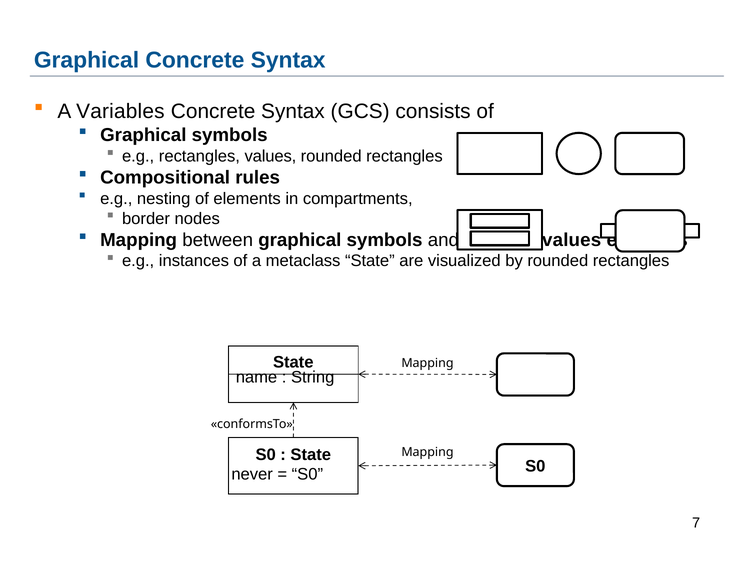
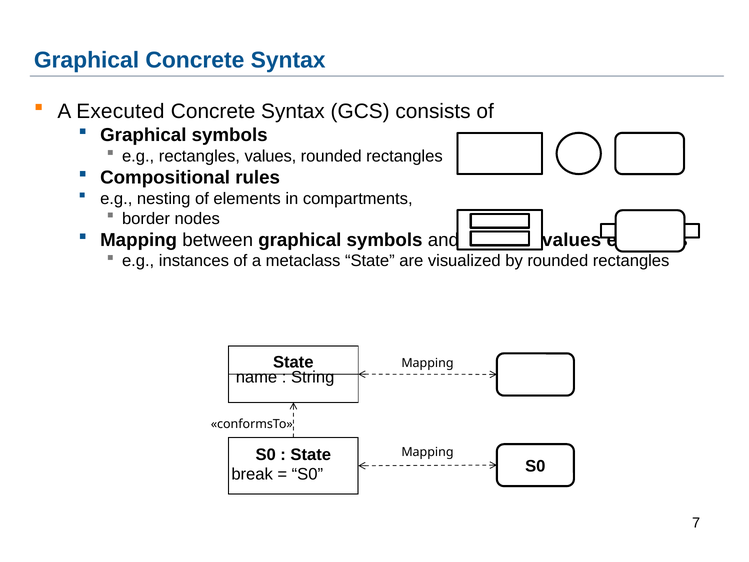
Variables: Variables -> Executed
never: never -> break
